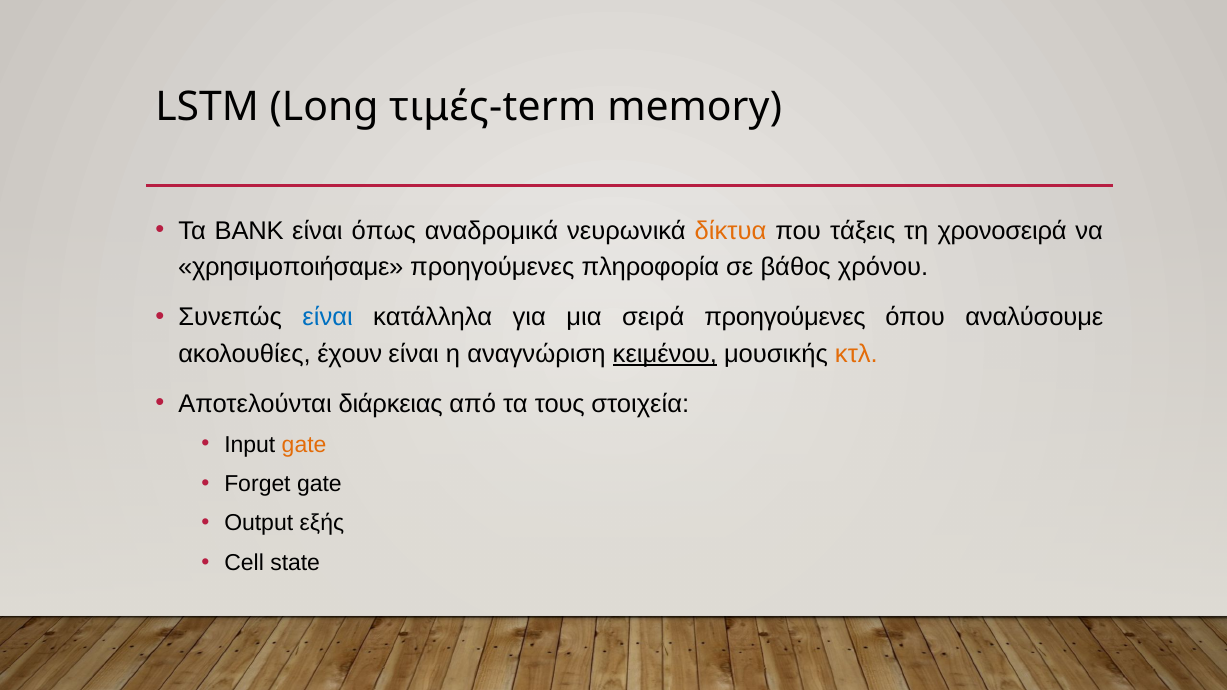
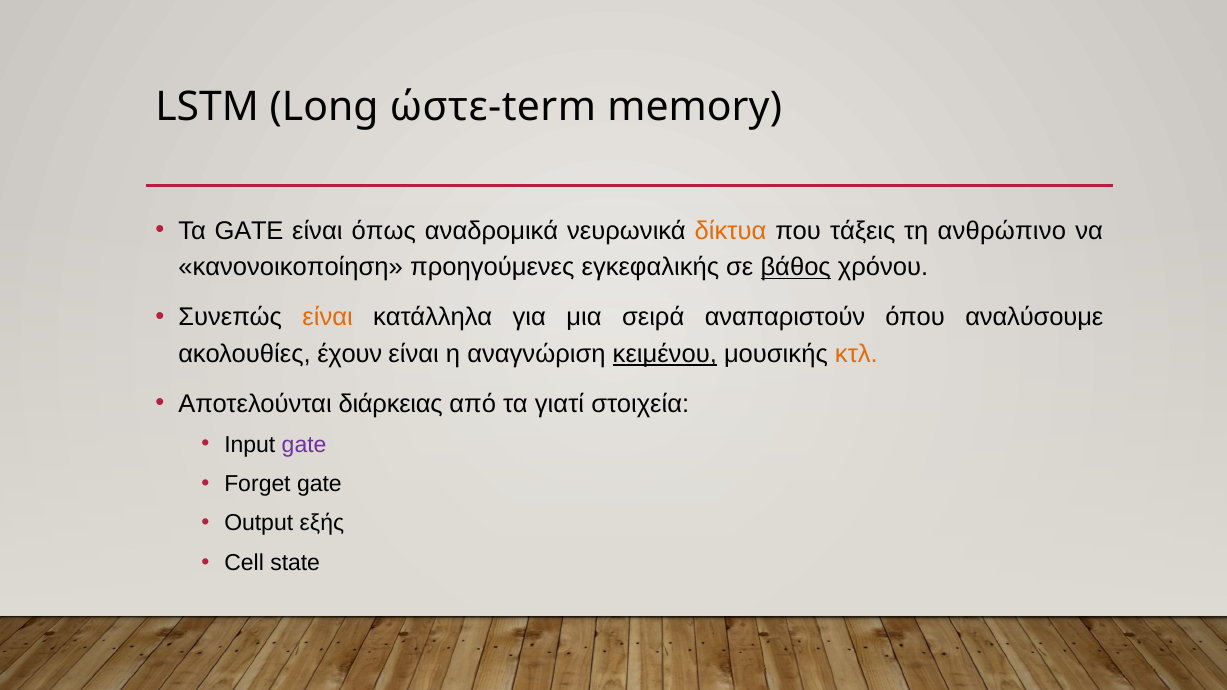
τιμές-term: τιμές-term -> ώστε-term
Τα BANK: BANK -> GATE
χρονοσειρά: χρονοσειρά -> ανθρώπινο
χρησιμοποιήσαμε: χρησιμοποιήσαμε -> κανονοικοποίηση
πληροφορία: πληροφορία -> εγκεφαλικής
βάθος underline: none -> present
είναι at (328, 317) colour: blue -> orange
σειρά προηγούμενες: προηγούμενες -> αναπαριστούν
τους: τους -> γιατί
gate at (304, 445) colour: orange -> purple
